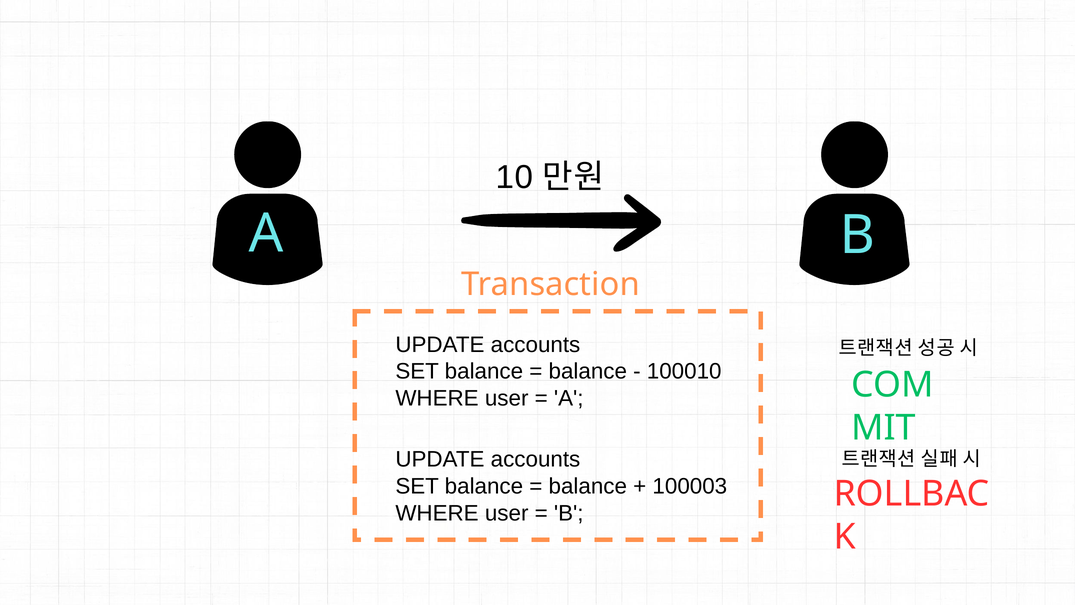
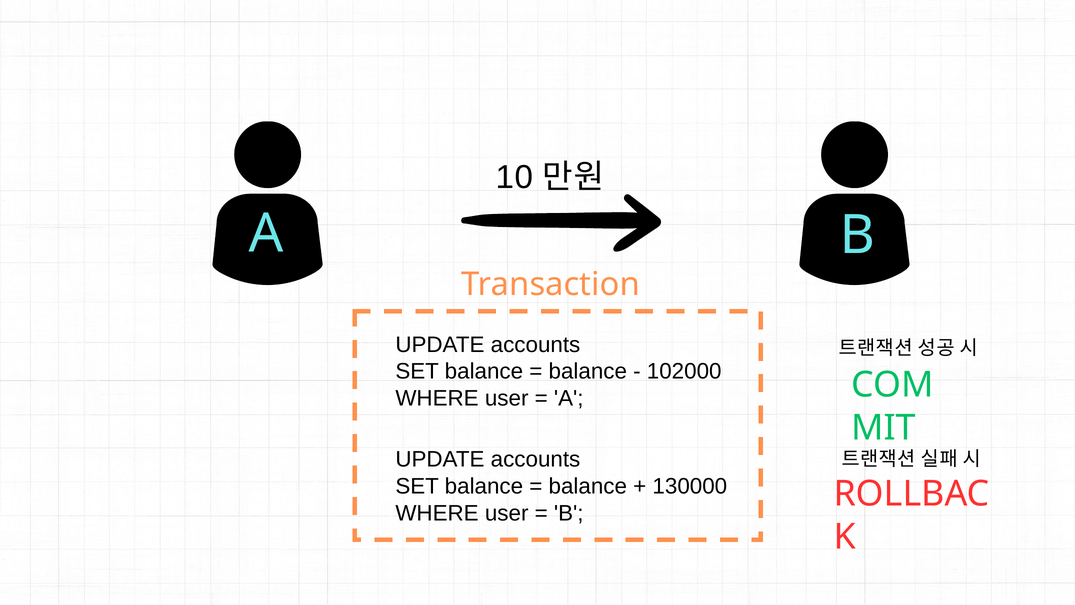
100010: 100010 -> 102000
100003: 100003 -> 130000
